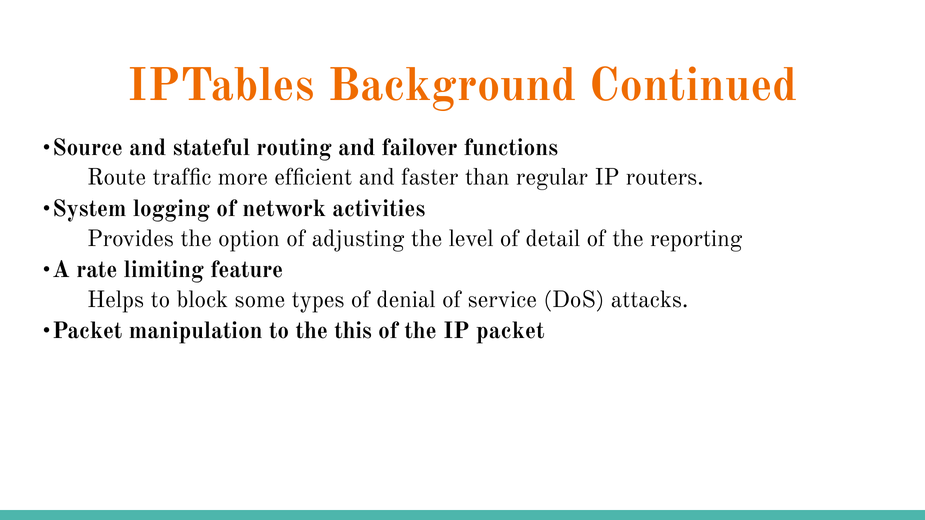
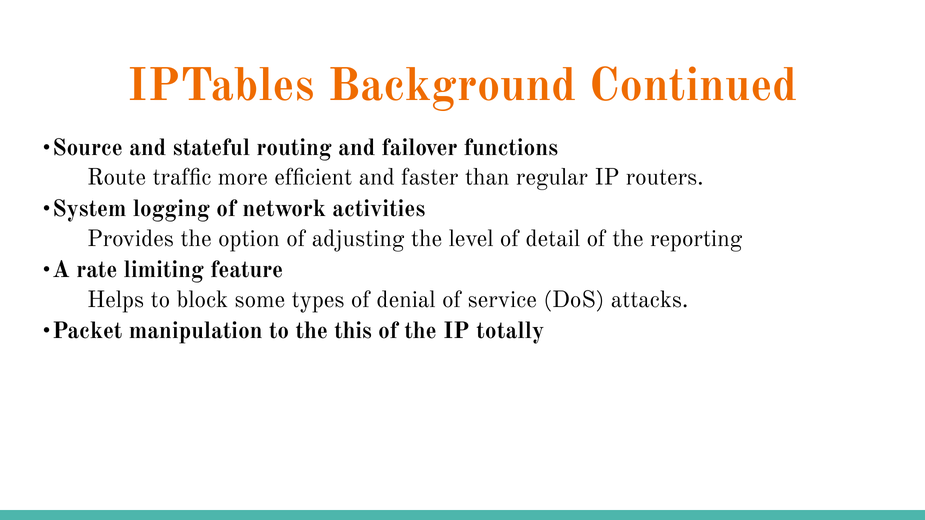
IP packet: packet -> totally
